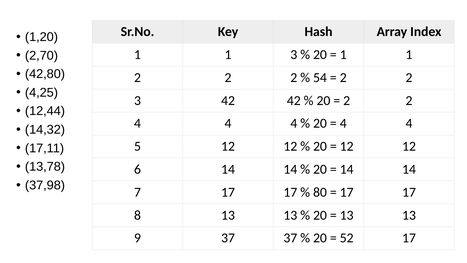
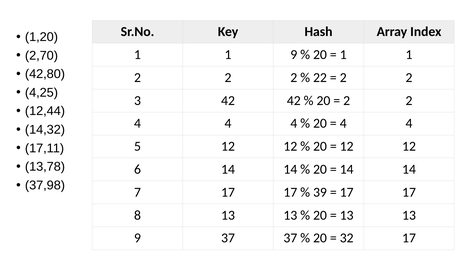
1 3: 3 -> 9
54: 54 -> 22
80: 80 -> 39
52: 52 -> 32
